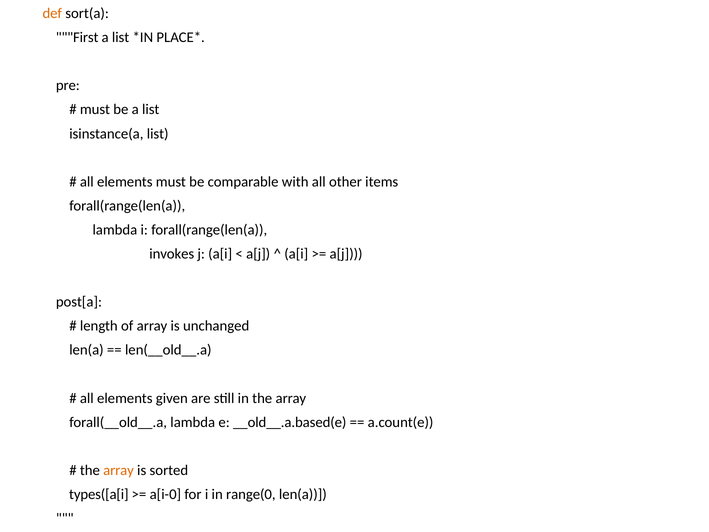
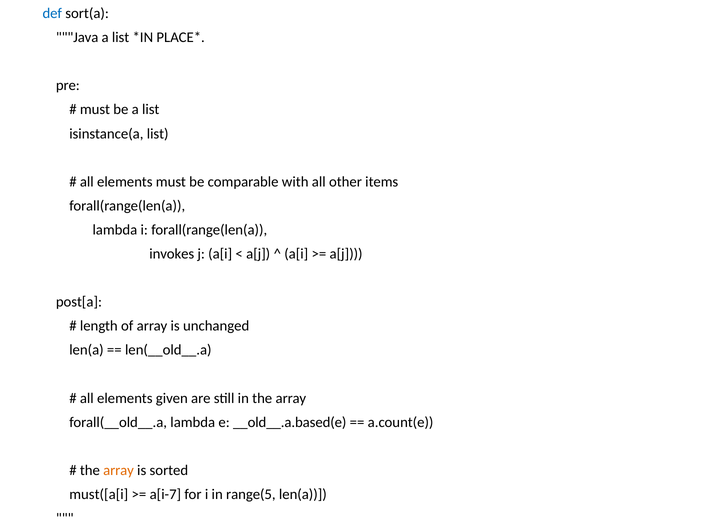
def colour: orange -> blue
First: First -> Java
types([a[i: types([a[i -> must([a[i
a[i-0: a[i-0 -> a[i-7
range(0: range(0 -> range(5
